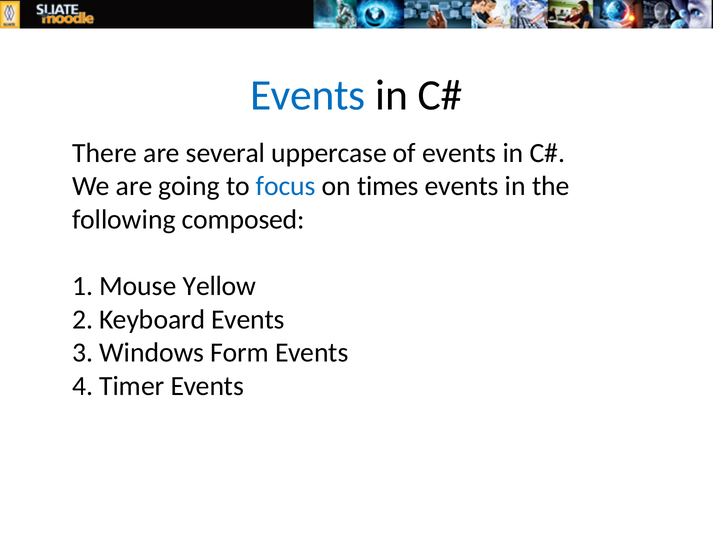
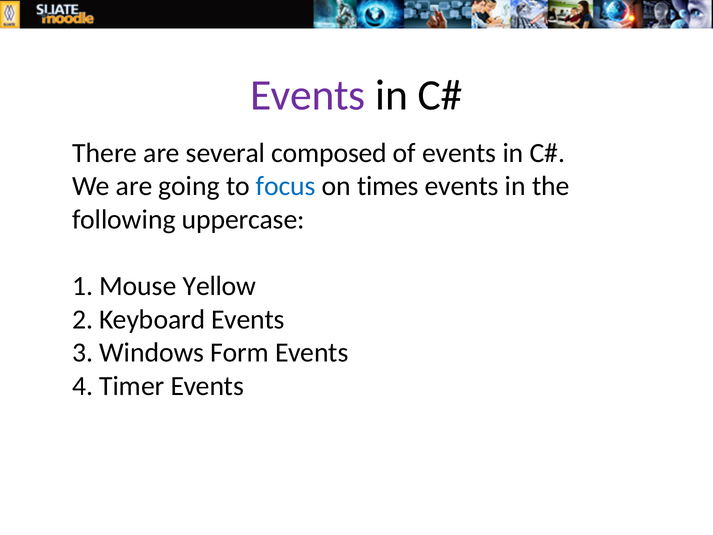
Events at (308, 95) colour: blue -> purple
uppercase: uppercase -> composed
composed: composed -> uppercase
